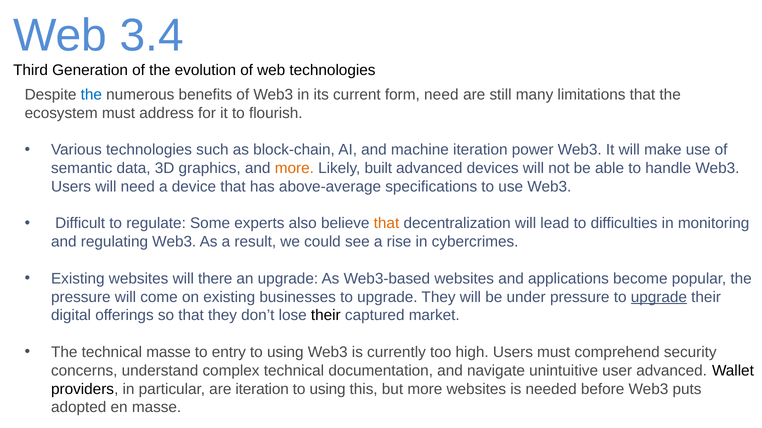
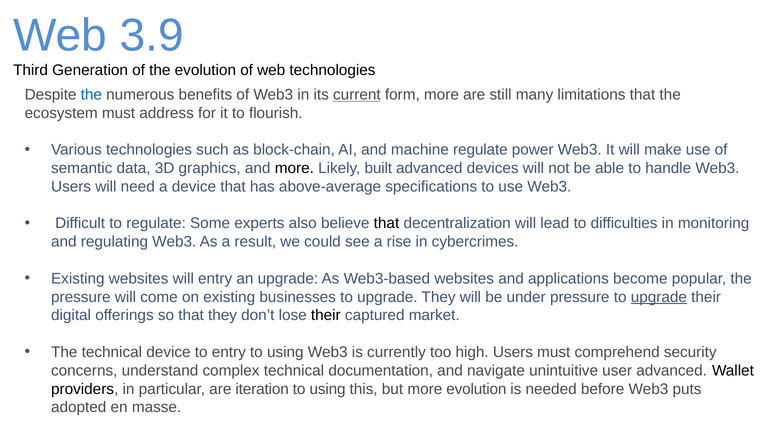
3.4: 3.4 -> 3.9
current underline: none -> present
form need: need -> more
machine iteration: iteration -> regulate
more at (294, 168) colour: orange -> black
that at (386, 224) colour: orange -> black
will there: there -> entry
technical masse: masse -> device
more websites: websites -> evolution
